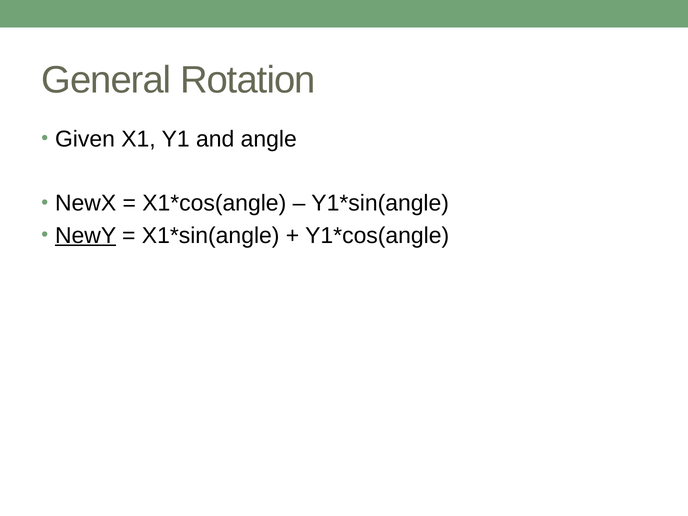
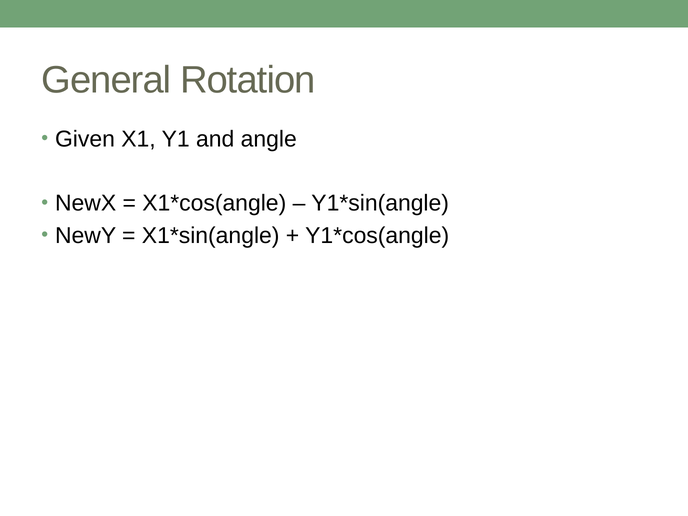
NewY underline: present -> none
